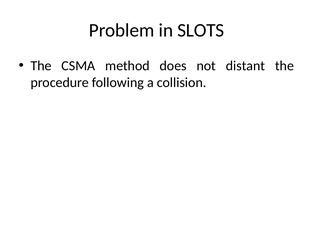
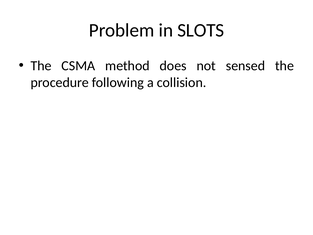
distant: distant -> sensed
